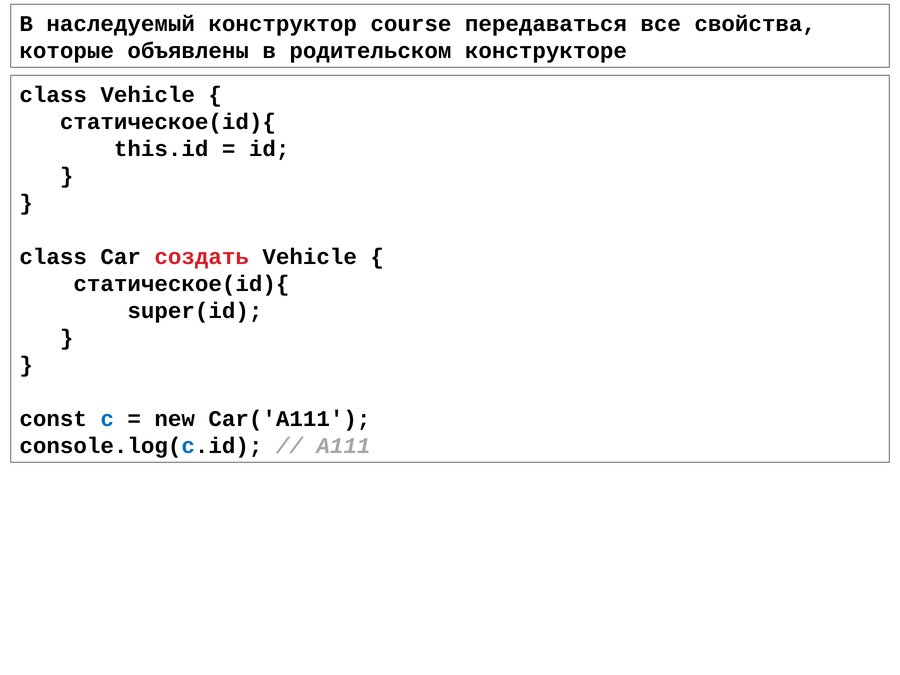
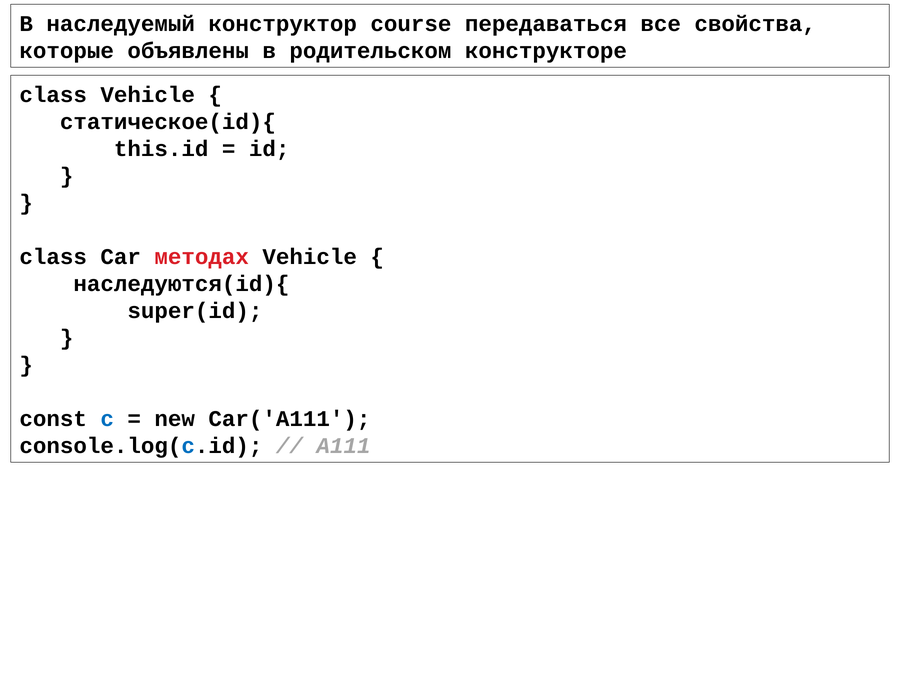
создать: создать -> методах
статическое(id){ at (181, 284): статическое(id){ -> наследуются(id){
